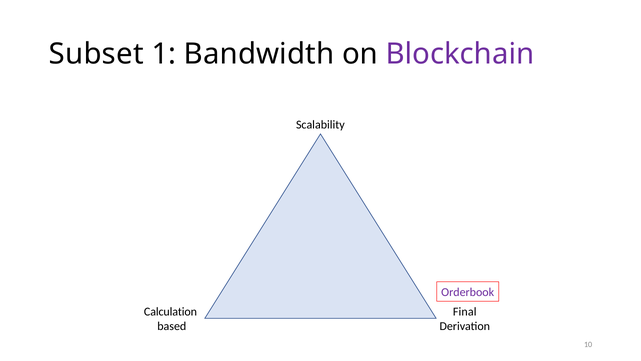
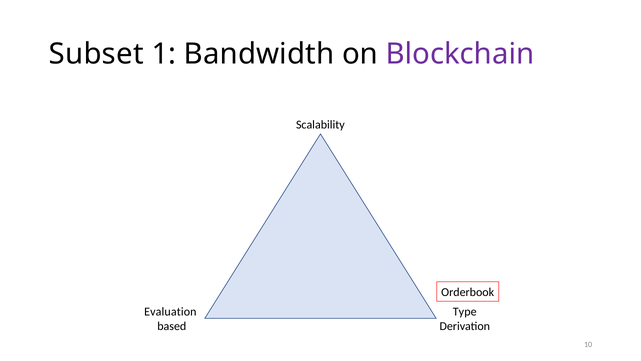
Orderbook colour: purple -> black
Calculation: Calculation -> Evaluation
Final: Final -> Type
